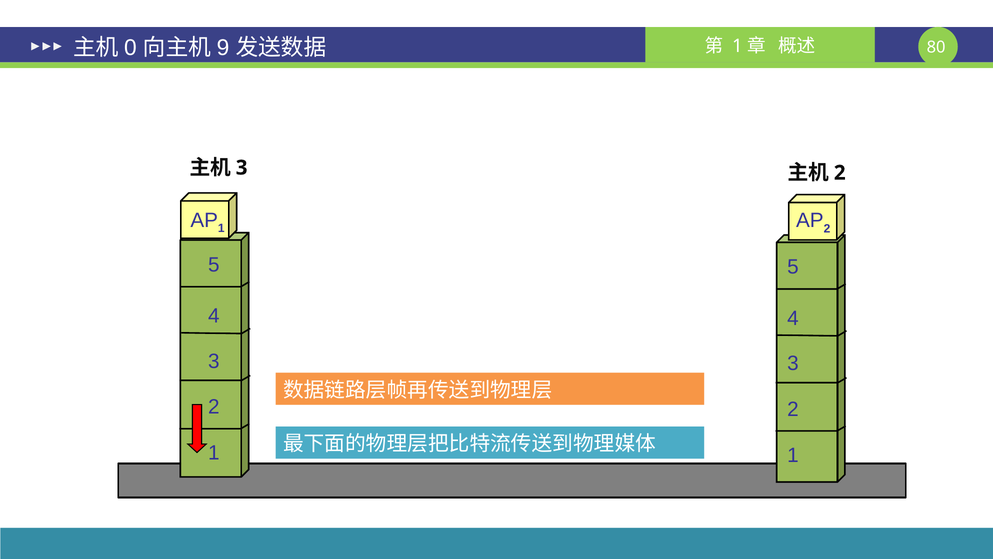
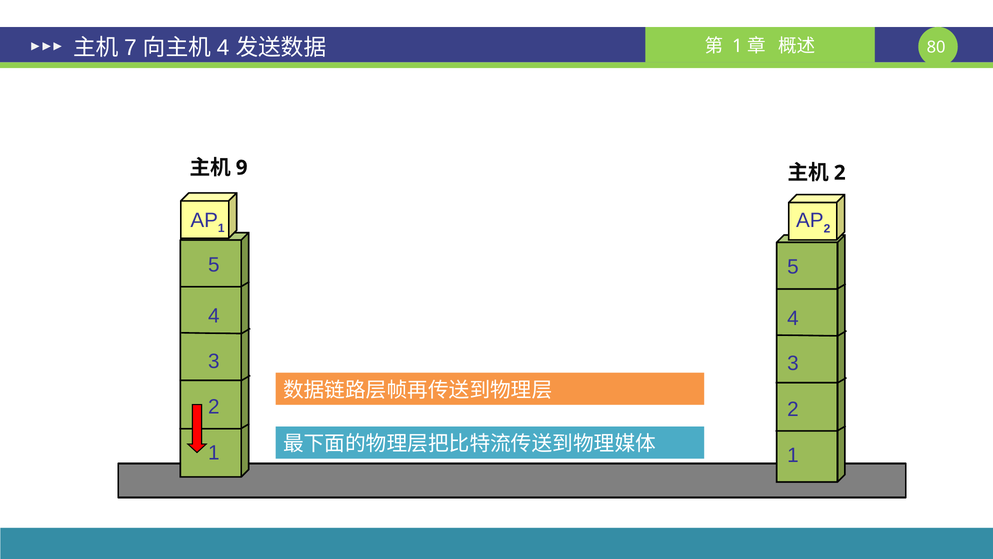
0: 0 -> 7
9 at (223, 48): 9 -> 4
3 at (242, 168): 3 -> 9
